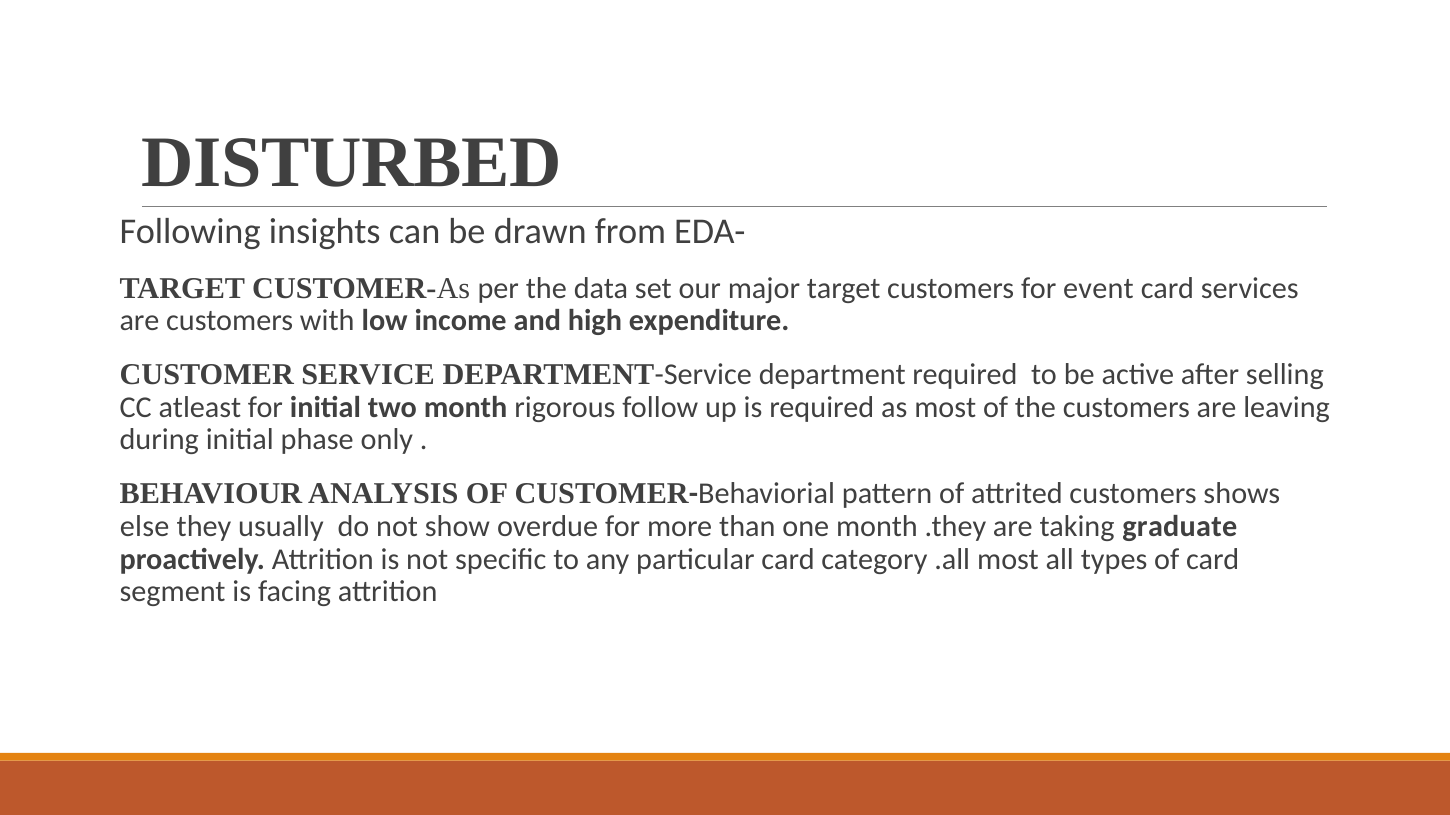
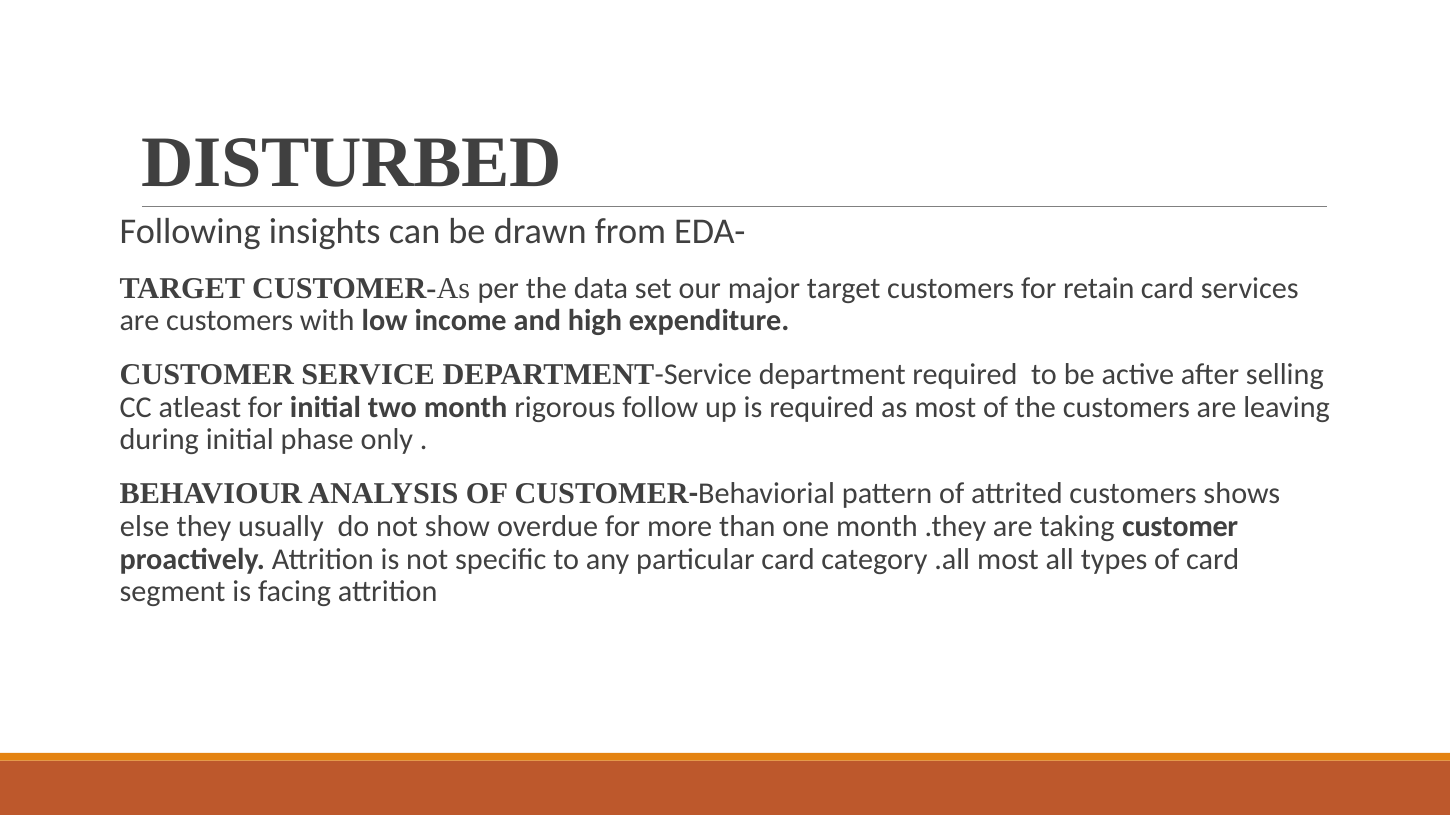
event: event -> retain
taking graduate: graduate -> customer
